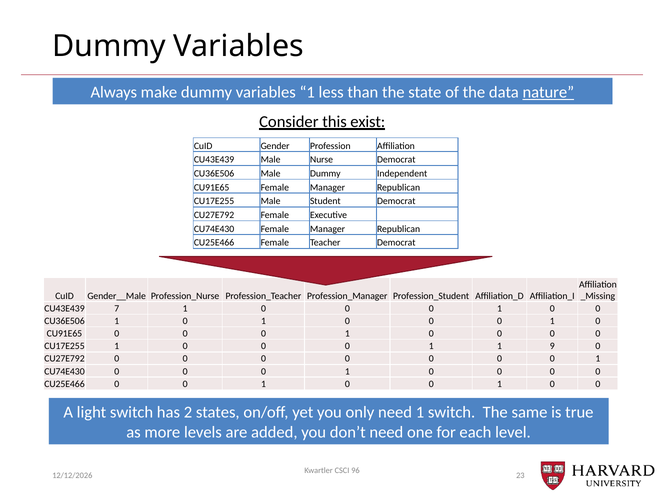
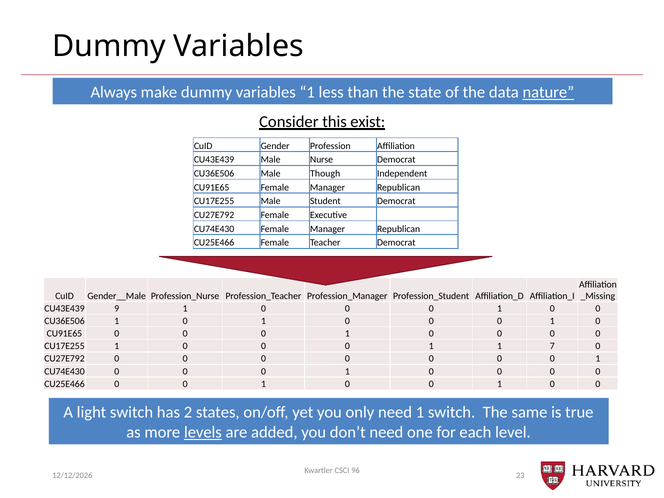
Male Dummy: Dummy -> Though
7: 7 -> 9
9: 9 -> 7
levels underline: none -> present
